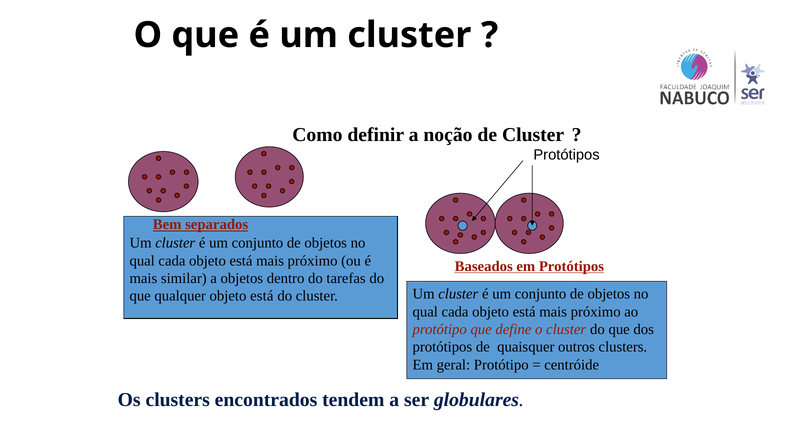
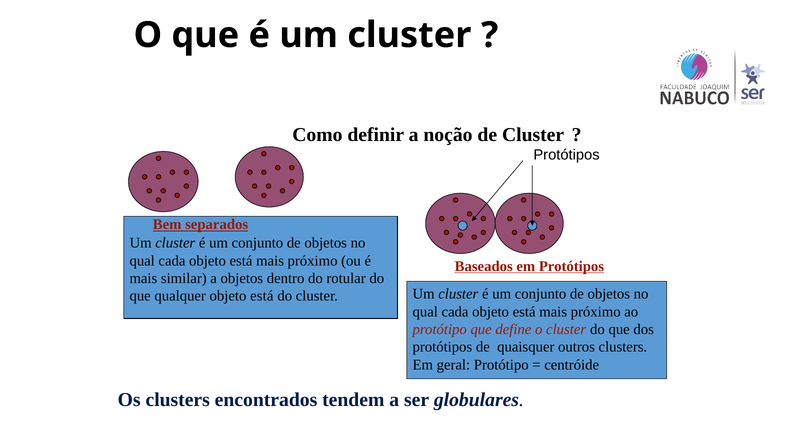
tarefas: tarefas -> rotular
